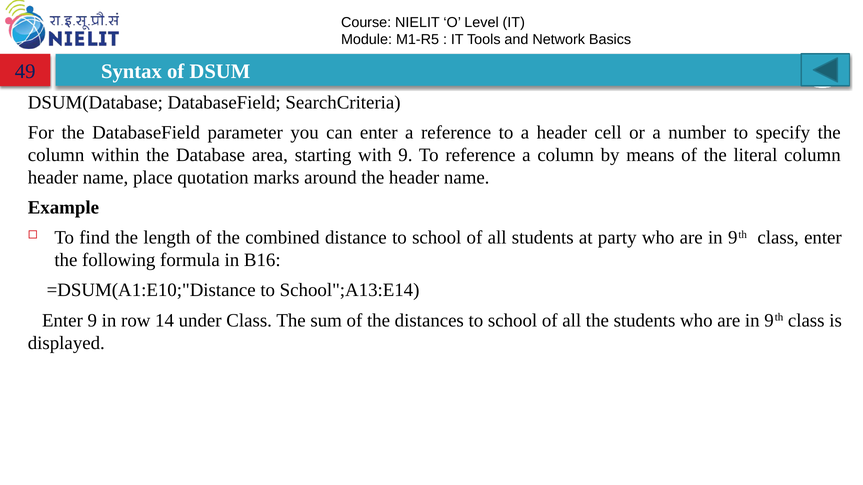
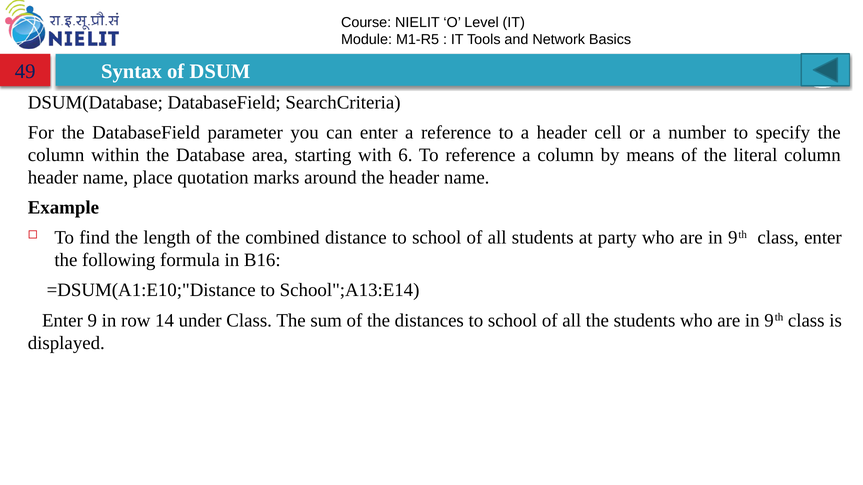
with 9: 9 -> 6
